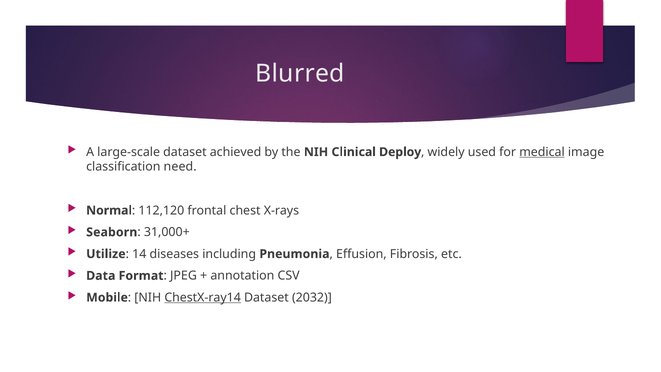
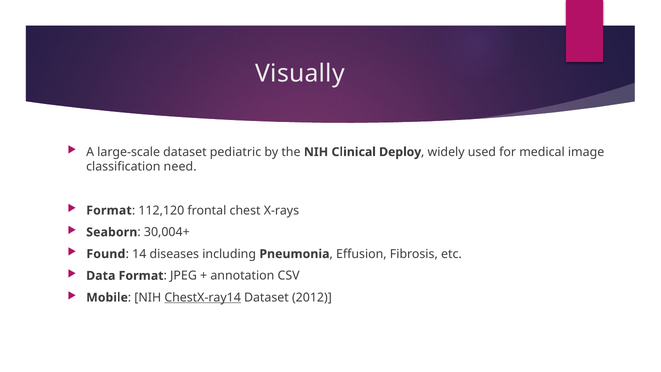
Blurred: Blurred -> Visually
achieved: achieved -> pediatric
medical underline: present -> none
Normal at (109, 210): Normal -> Format
31,000+: 31,000+ -> 30,004+
Utilize: Utilize -> Found
2032: 2032 -> 2012
